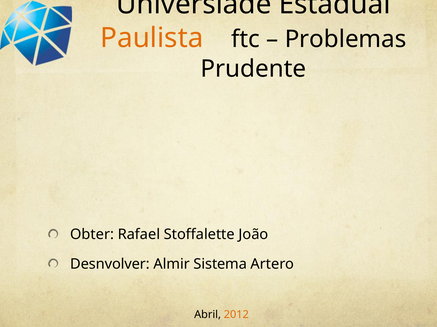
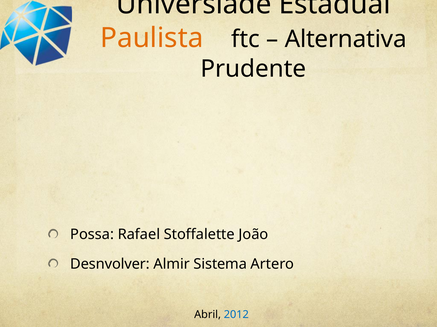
Problemas: Problemas -> Alternativa
Obter: Obter -> Possa
2012 colour: orange -> blue
